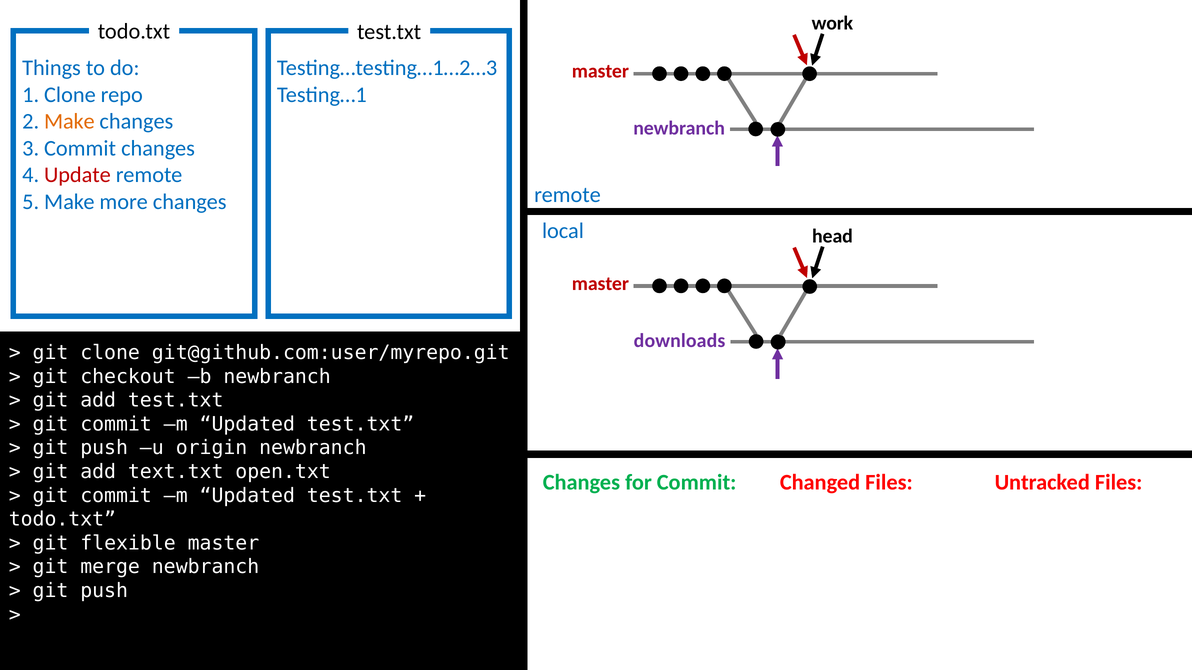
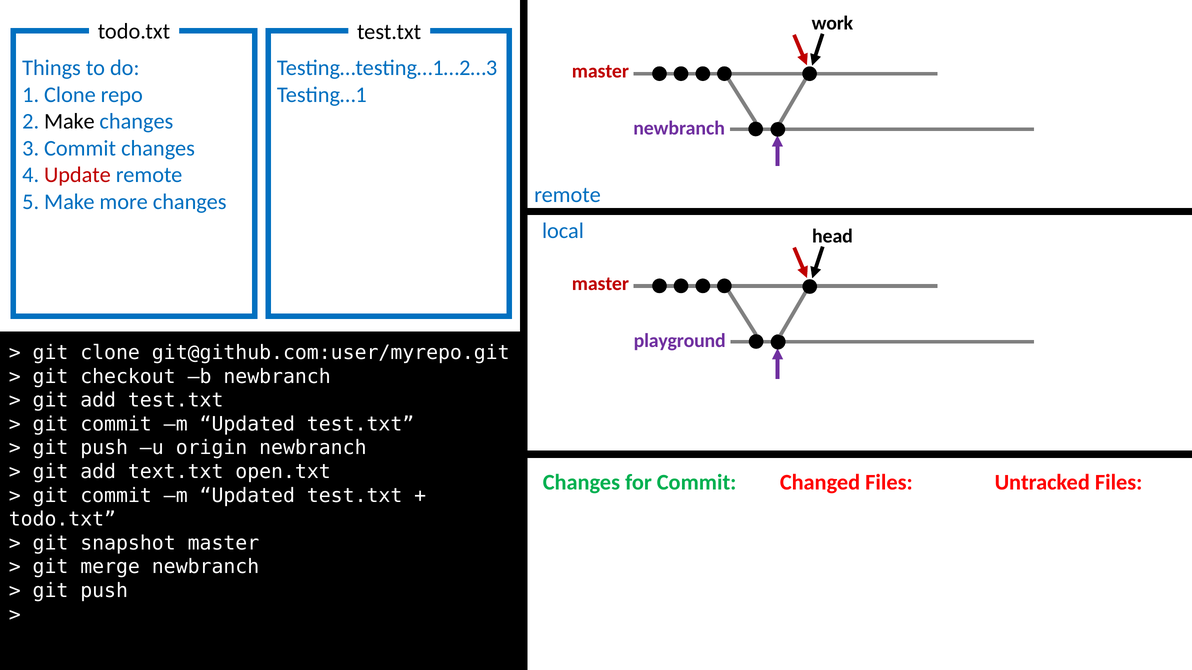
Make at (69, 122) colour: orange -> black
downloads: downloads -> playground
flexible: flexible -> snapshot
